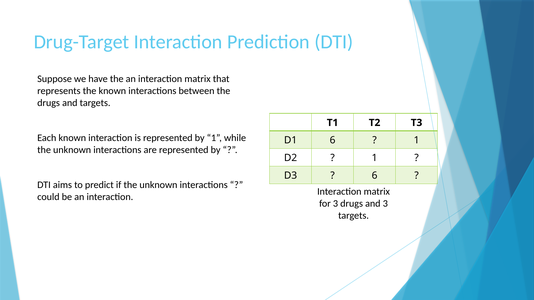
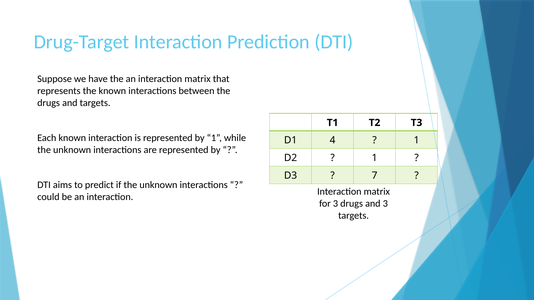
D1 6: 6 -> 4
6 at (375, 176): 6 -> 7
